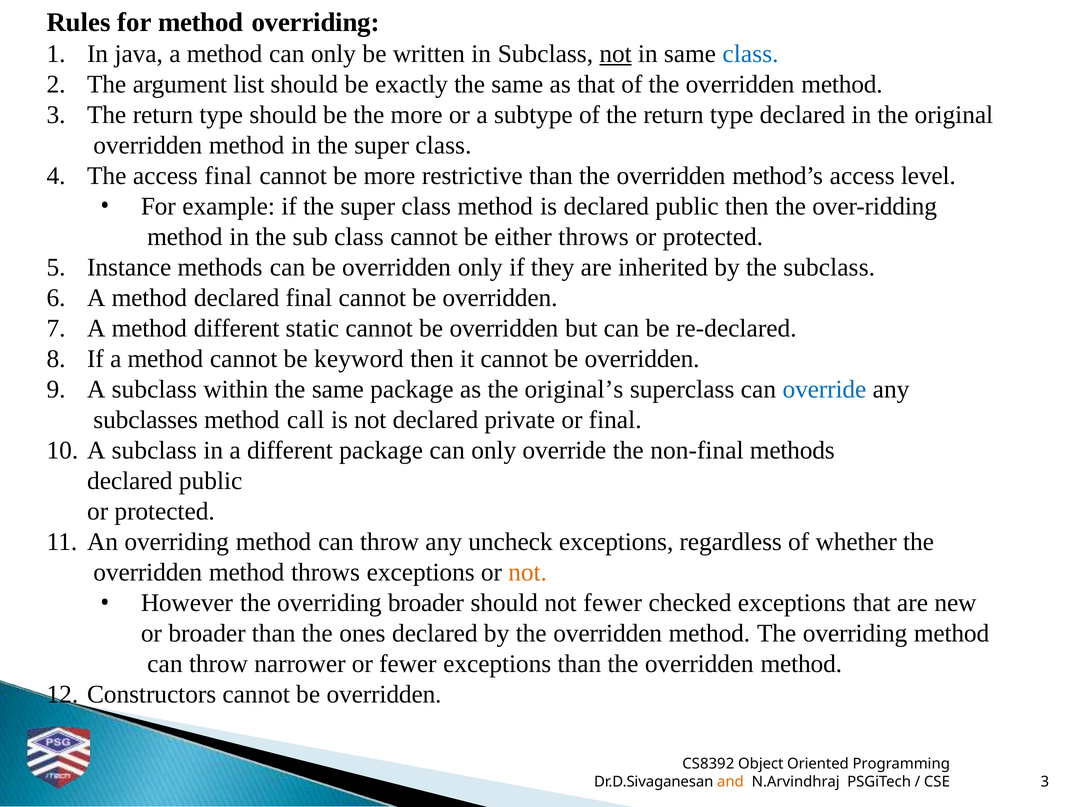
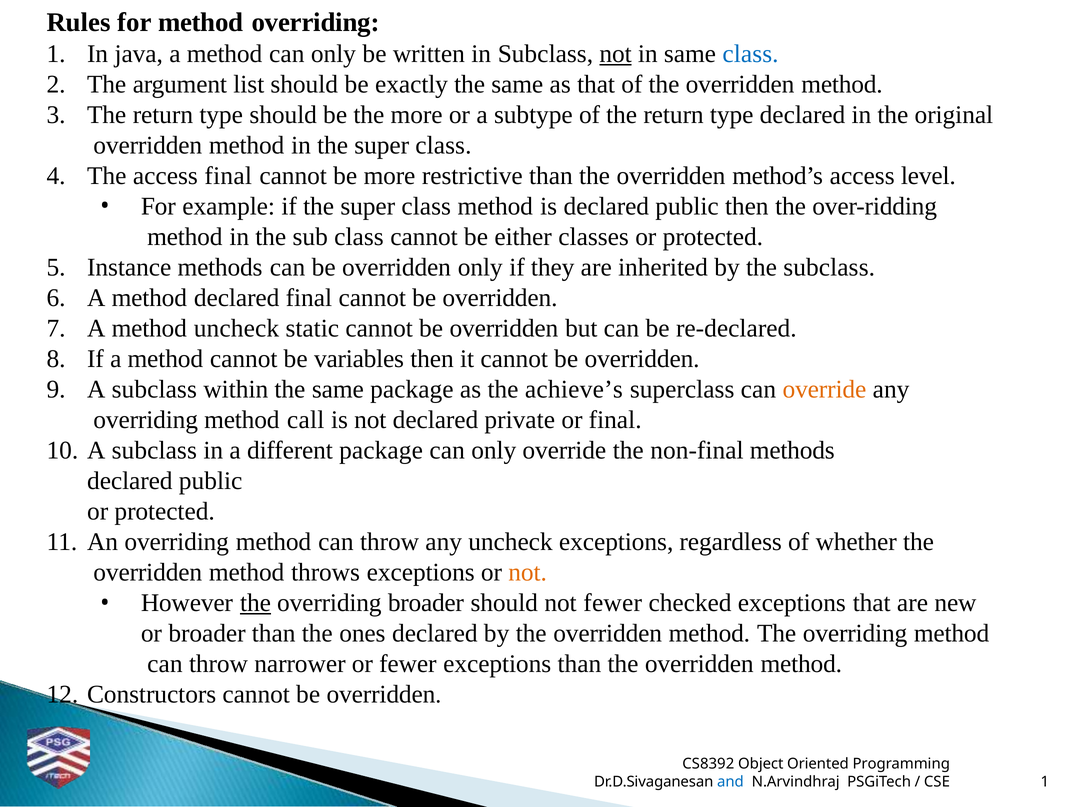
either throws: throws -> classes
method different: different -> uncheck
keyword: keyword -> variables
original’s: original’s -> achieve’s
override at (824, 389) colour: blue -> orange
subclasses at (146, 420): subclasses -> overriding
the at (255, 603) underline: none -> present
and colour: orange -> blue
CSE 3: 3 -> 1
